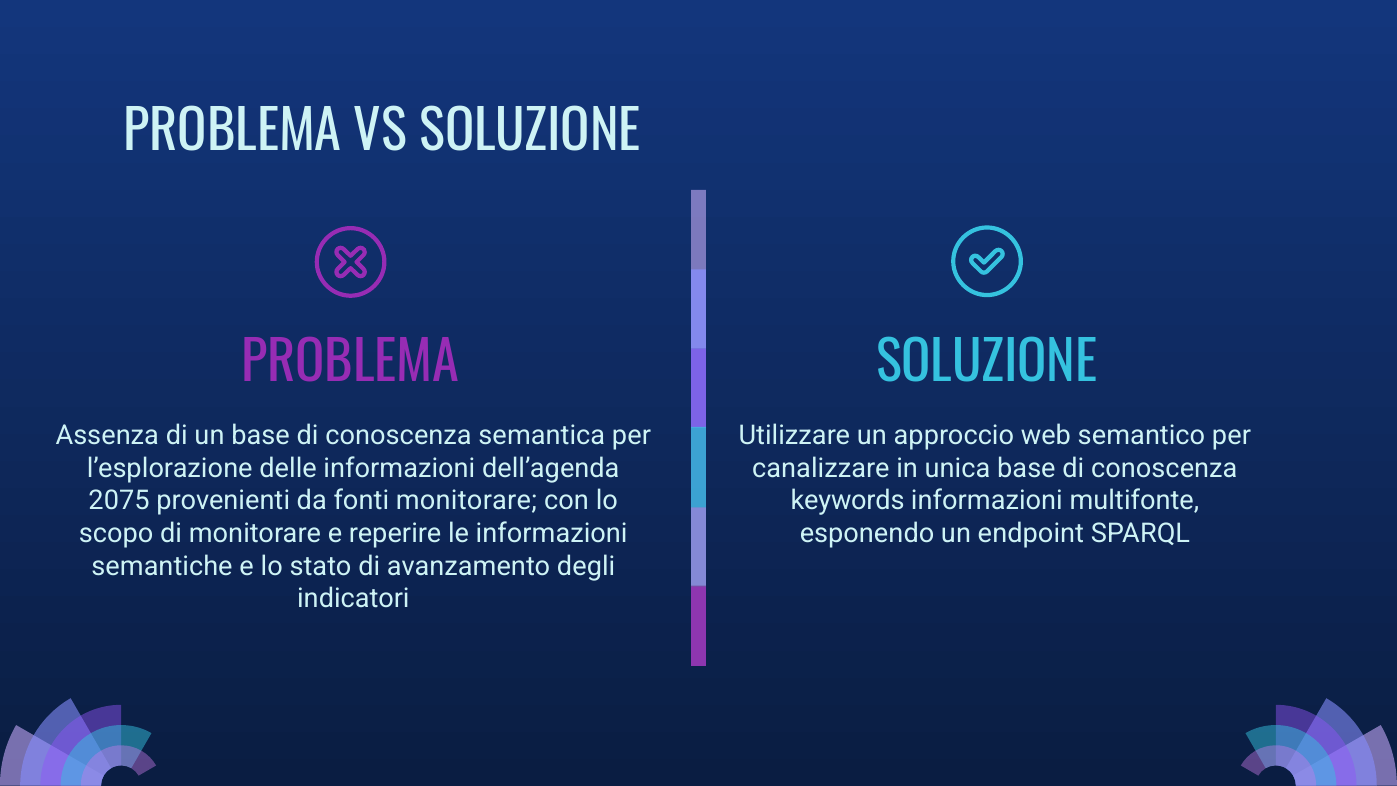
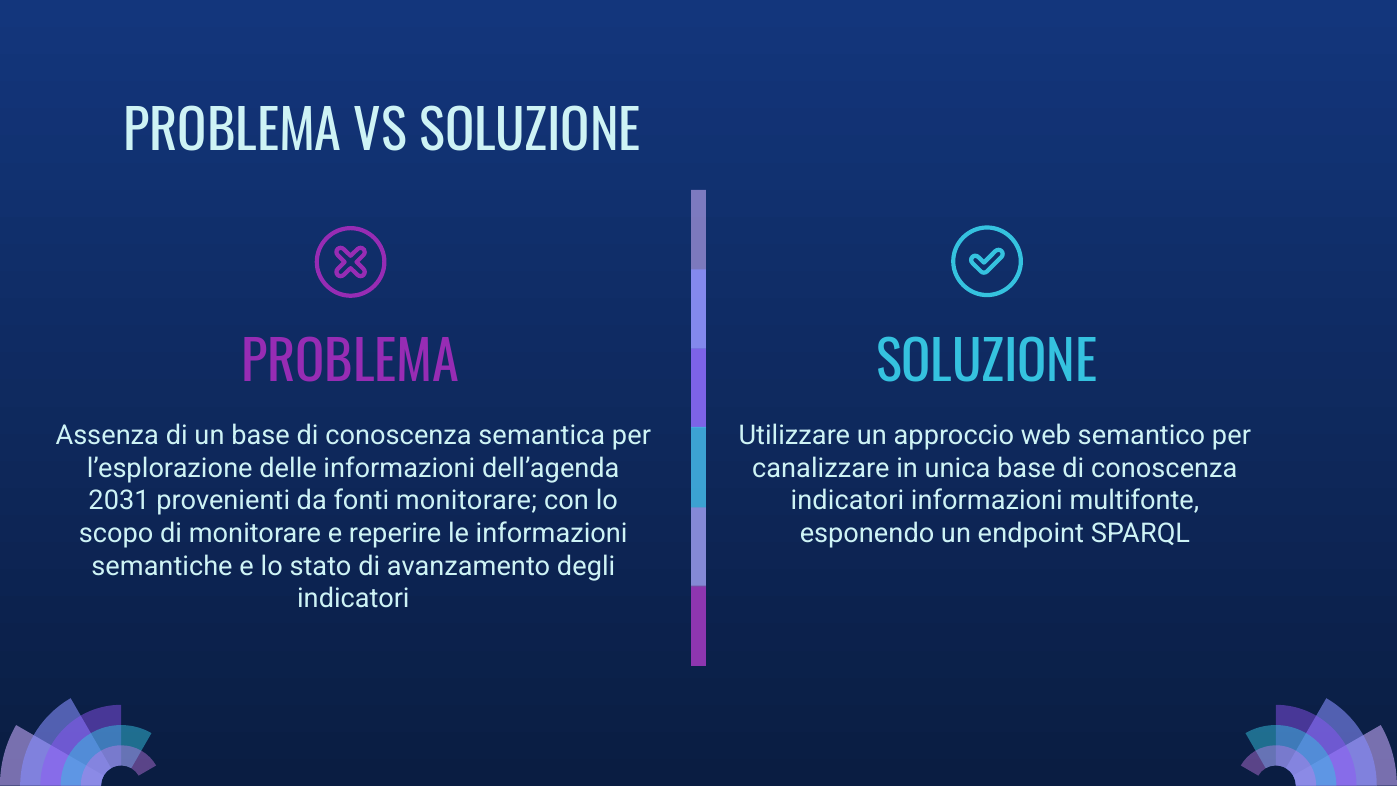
2075: 2075 -> 2031
keywords at (848, 501): keywords -> indicatori
